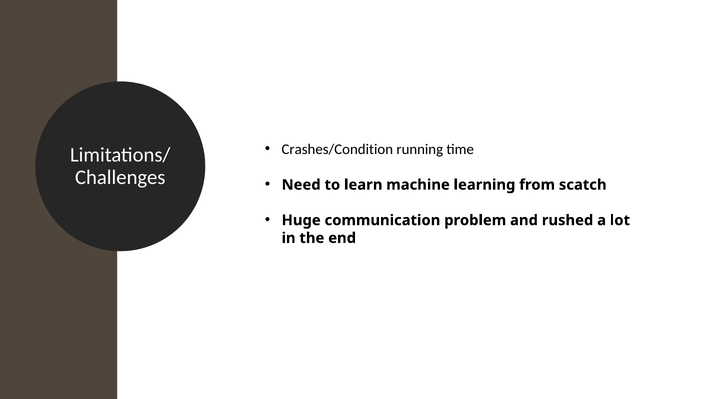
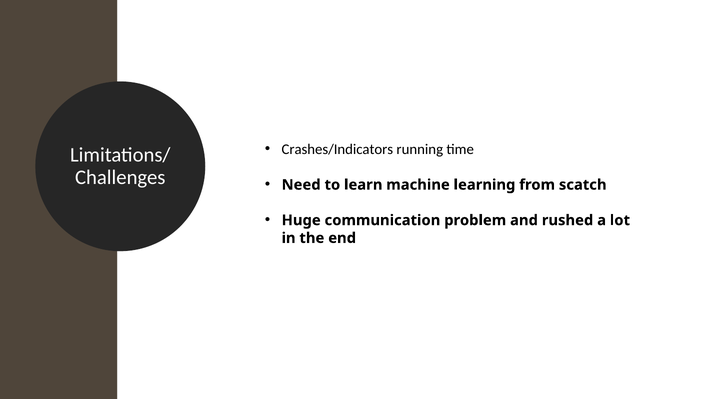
Crashes/Condition: Crashes/Condition -> Crashes/Indicators
